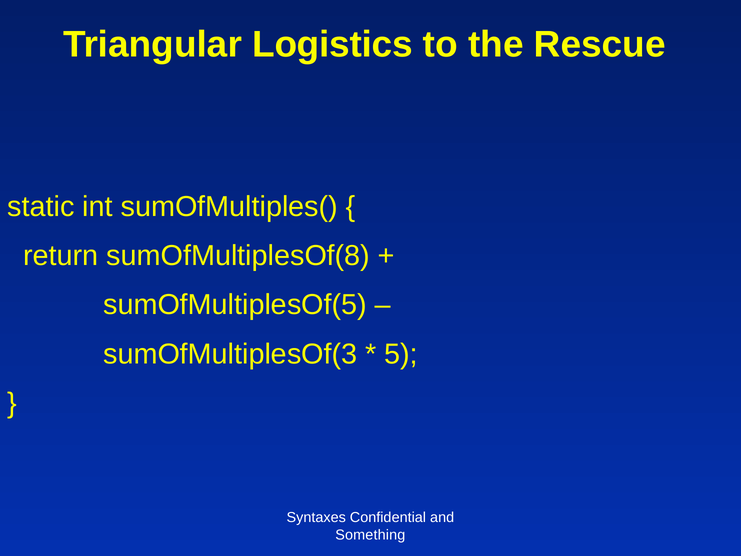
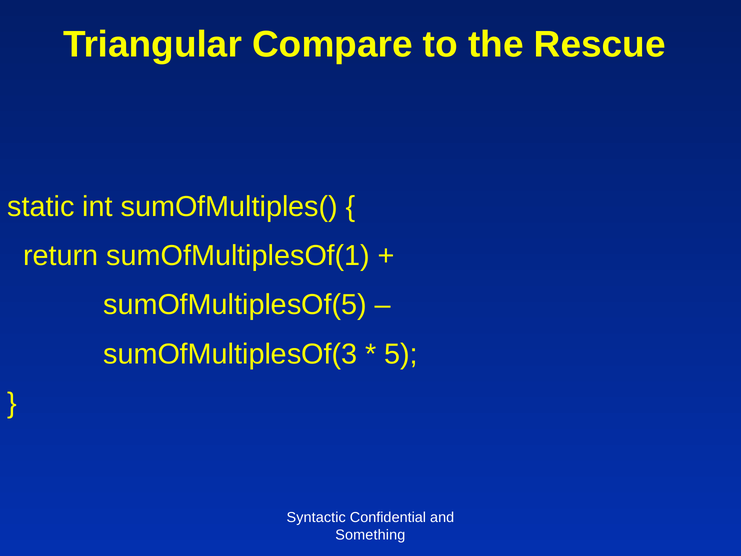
Logistics: Logistics -> Compare
sumOfMultiplesOf(8: sumOfMultiplesOf(8 -> sumOfMultiplesOf(1
Syntaxes: Syntaxes -> Syntactic
